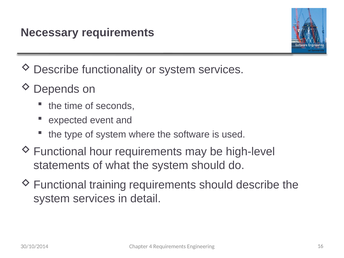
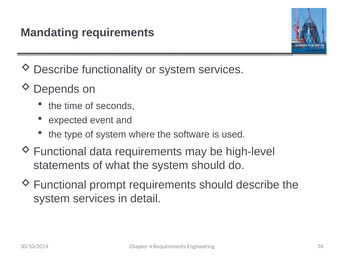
Necessary: Necessary -> Mandating
hour: hour -> data
training: training -> prompt
